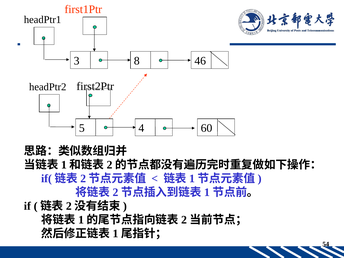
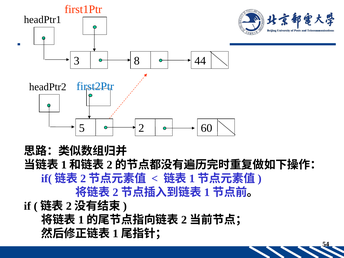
46: 46 -> 44
first2Ptr colour: black -> blue
4: 4 -> 2
